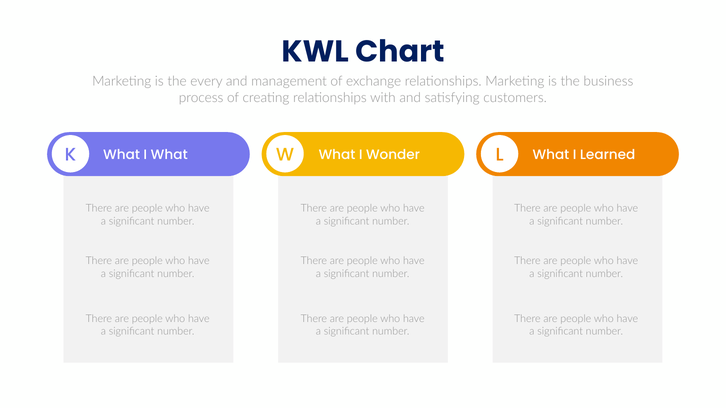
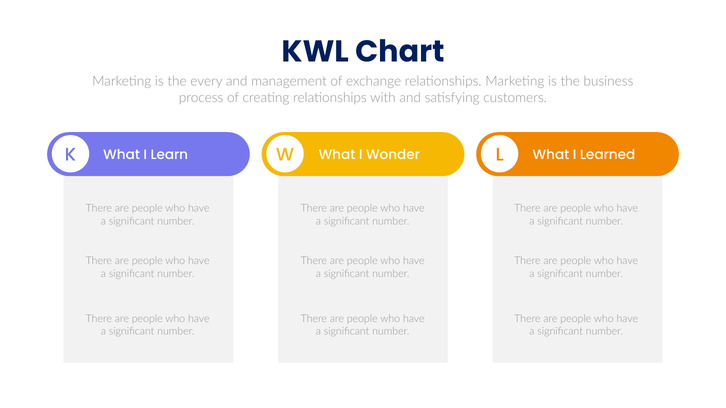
I What: What -> Learn
